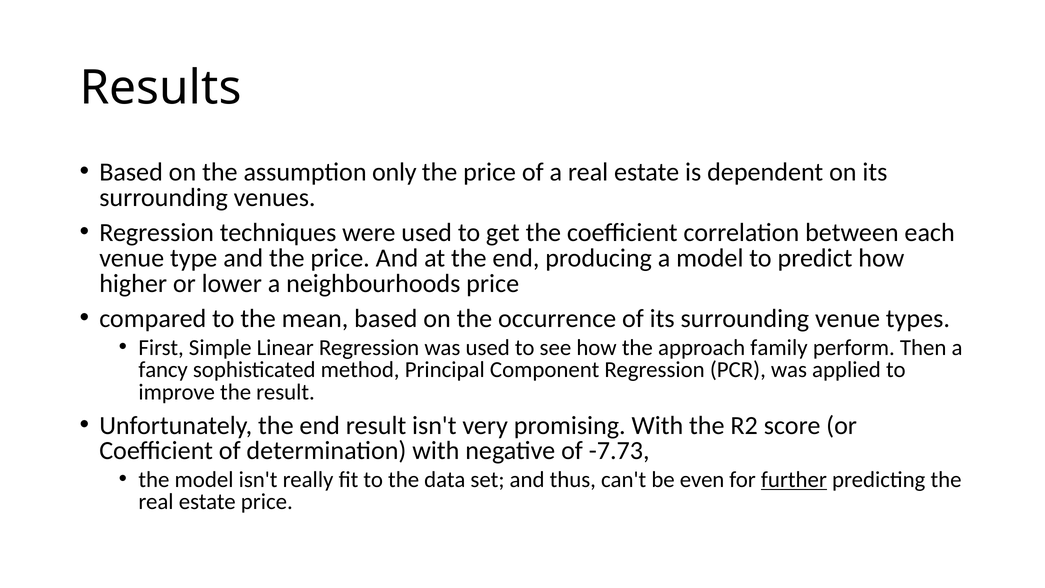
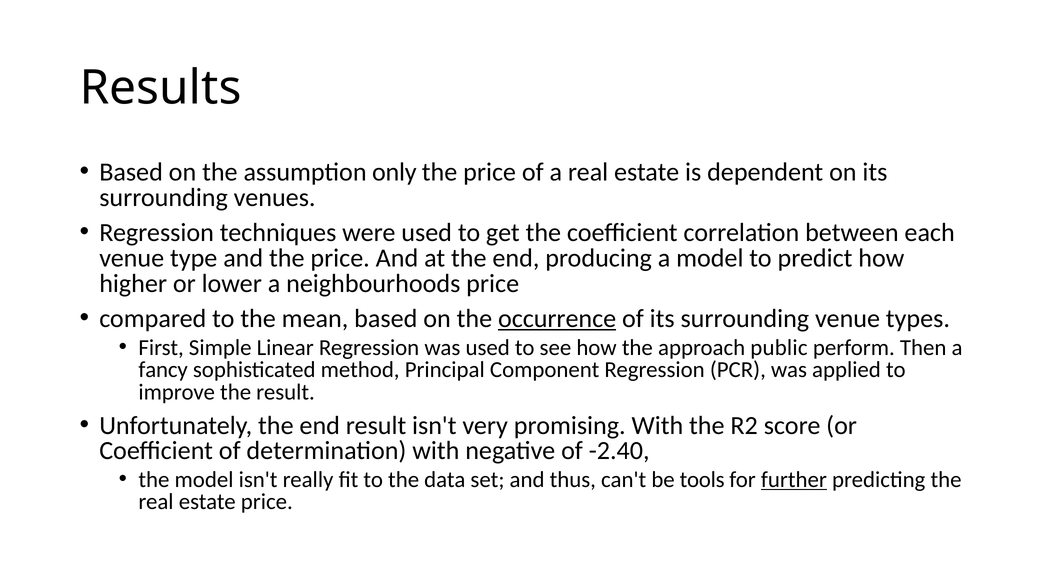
occurrence underline: none -> present
family: family -> public
-7.73: -7.73 -> -2.40
even: even -> tools
